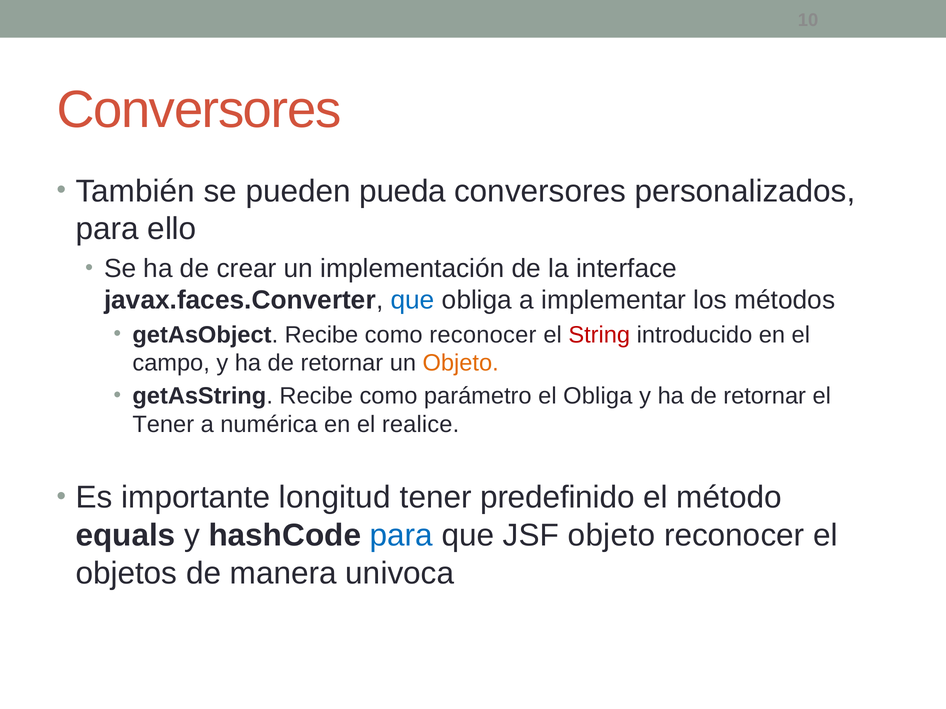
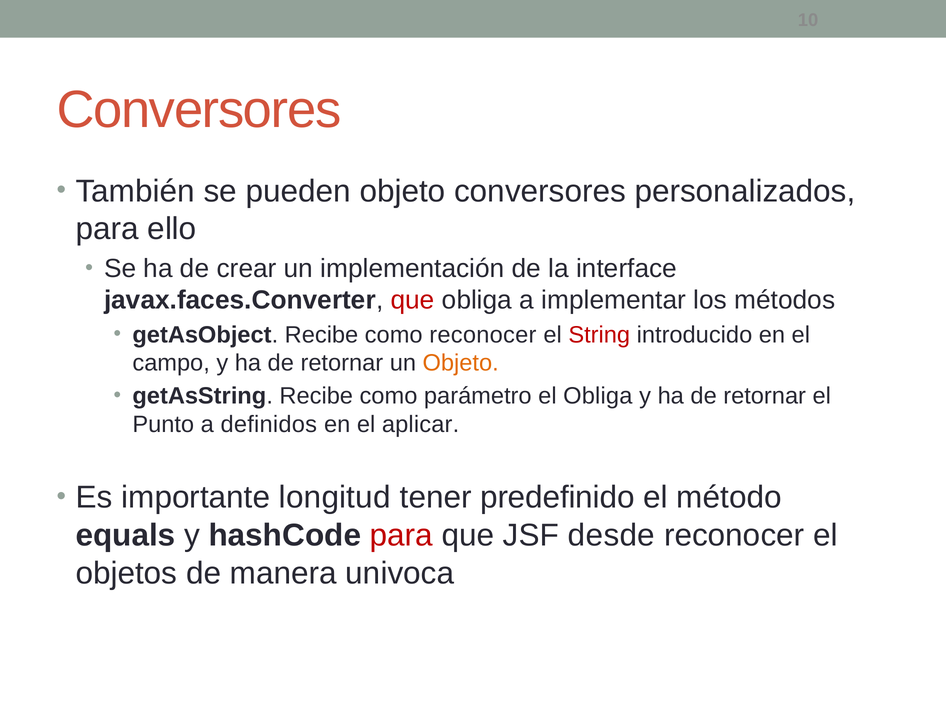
pueden pueda: pueda -> objeto
que at (413, 300) colour: blue -> red
Tener at (163, 425): Tener -> Punto
numérica: numérica -> definidos
realice: realice -> aplicar
para at (401, 536) colour: blue -> red
JSF objeto: objeto -> desde
